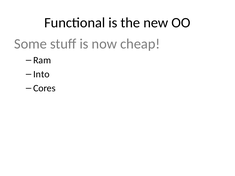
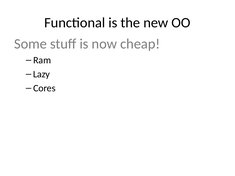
Into: Into -> Lazy
